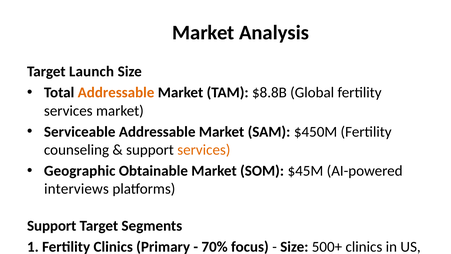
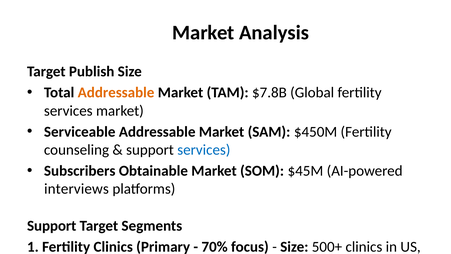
Launch: Launch -> Publish
$8.8B: $8.8B -> $7.8B
services at (204, 150) colour: orange -> blue
Geographic: Geographic -> Subscribers
